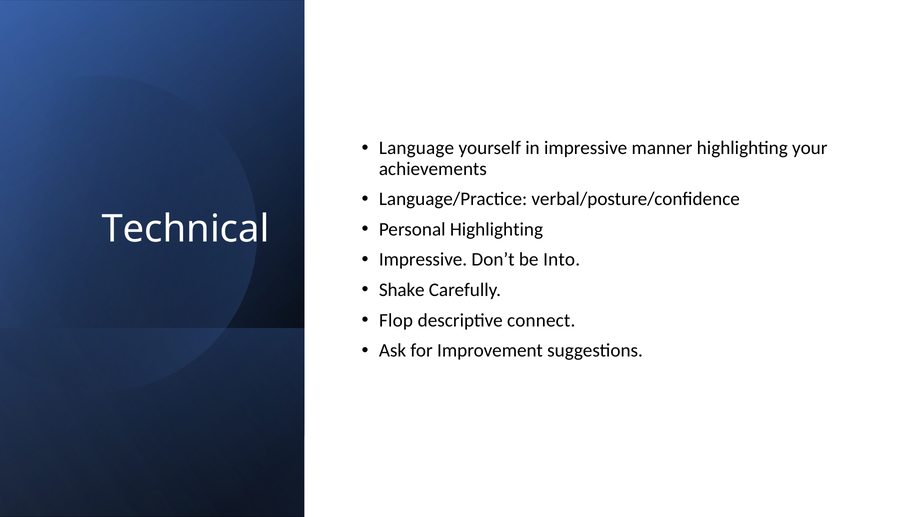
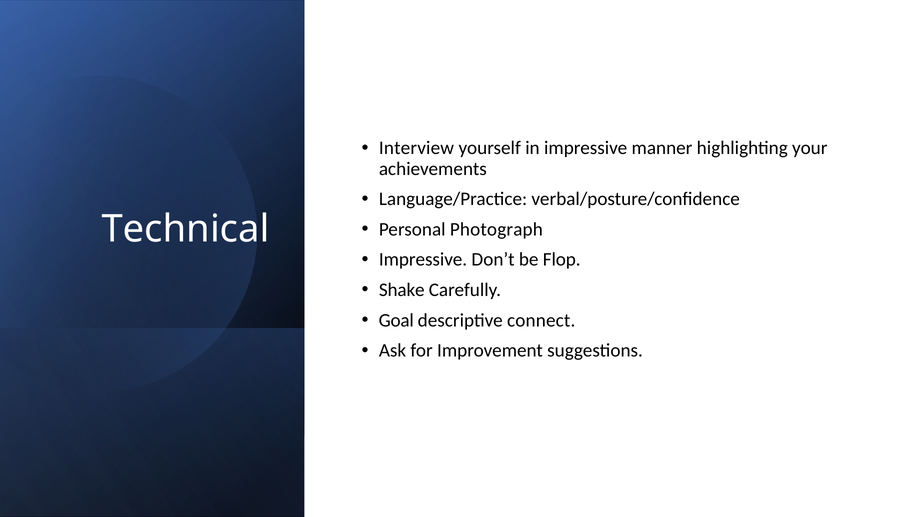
Language: Language -> Interview
Personal Highlighting: Highlighting -> Photograph
Into: Into -> Flop
Flop: Flop -> Goal
